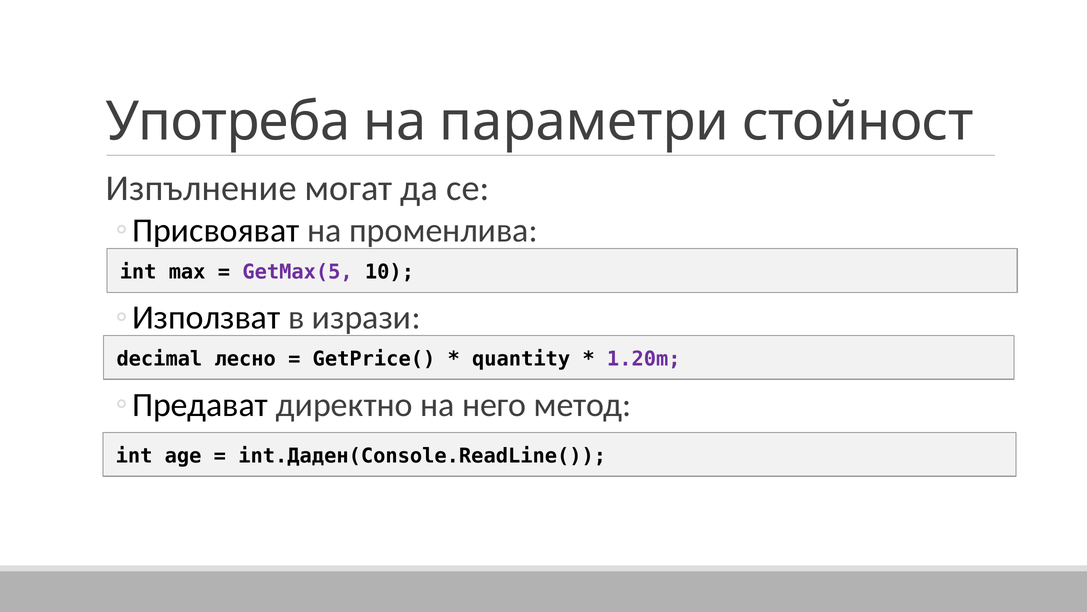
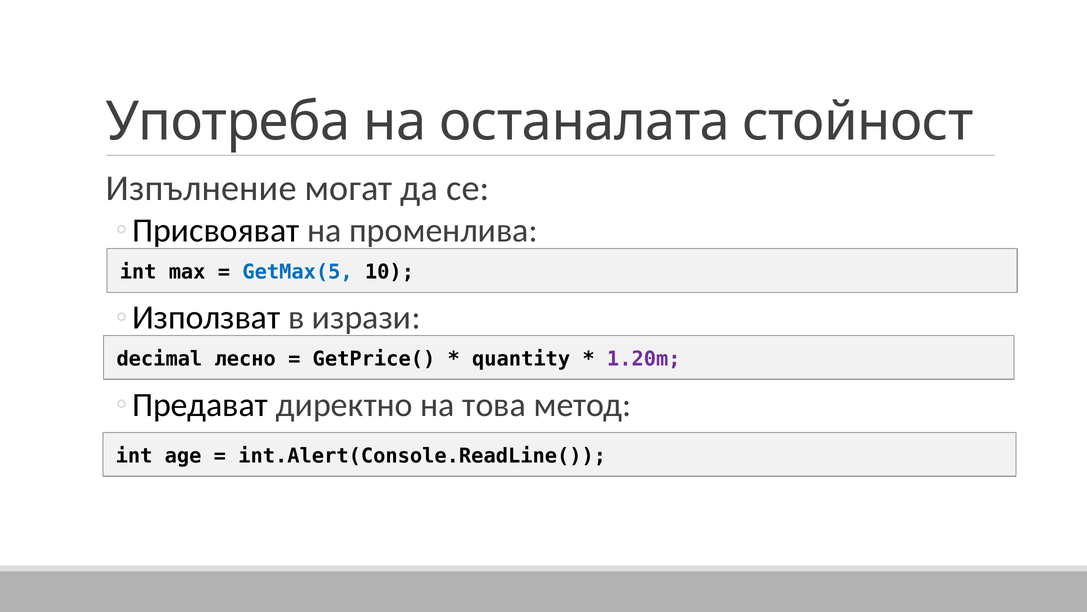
параметри: параметри -> останалата
GetMax(5 colour: purple -> blue
него: него -> това
int.Даден(Console.ReadLine(: int.Даден(Console.ReadLine( -> int.Alert(Console.ReadLine(
